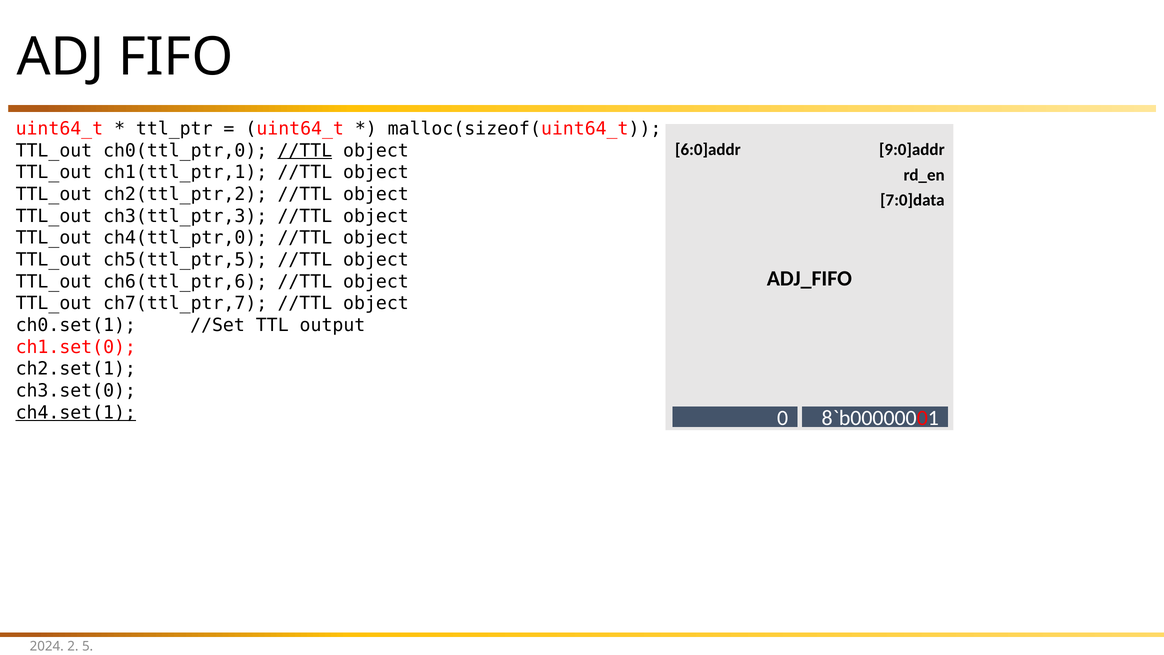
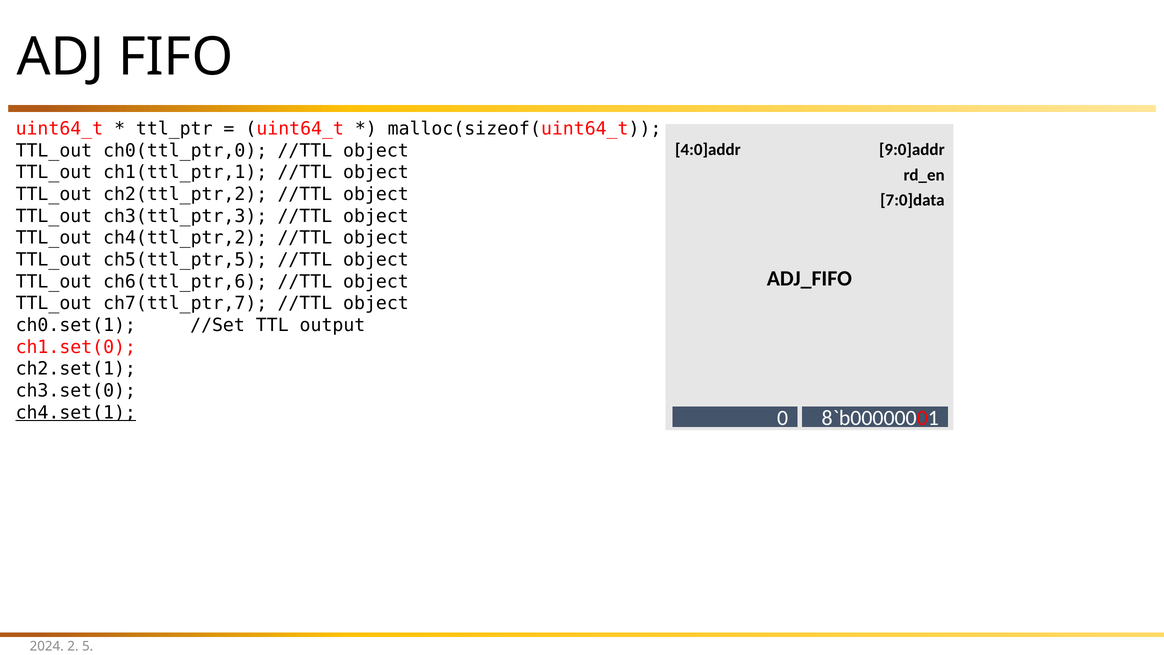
//TTL at (305, 150) underline: present -> none
6:0]addr: 6:0]addr -> 4:0]addr
ch4(ttl_ptr,0: ch4(ttl_ptr,0 -> ch4(ttl_ptr,2
